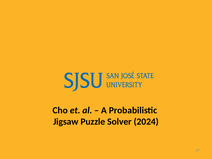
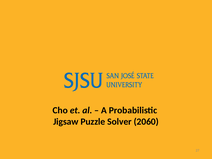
2024: 2024 -> 2060
